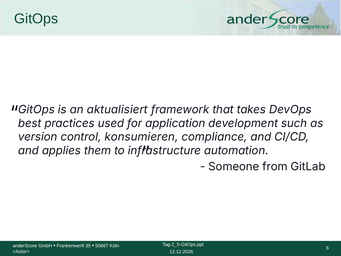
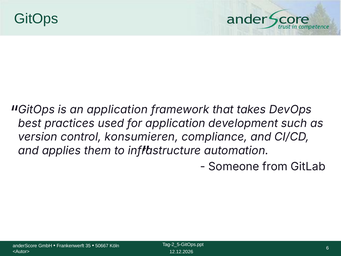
an aktualisiert: aktualisiert -> application
